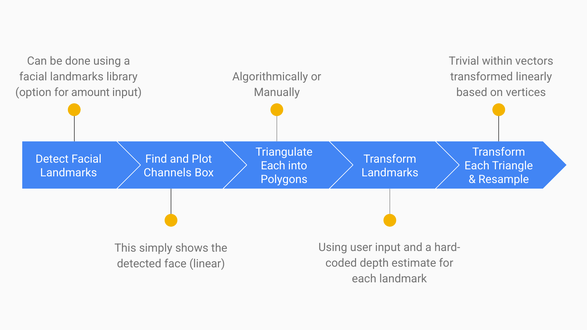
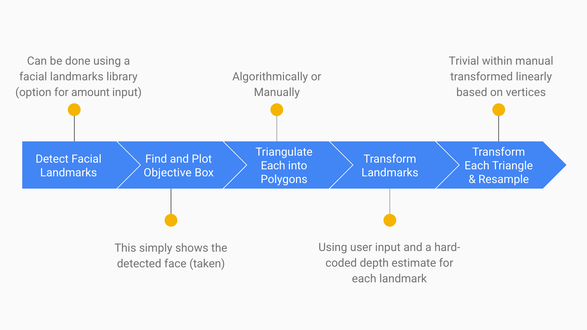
vectors: vectors -> manual
Channels: Channels -> Objective
linear: linear -> taken
